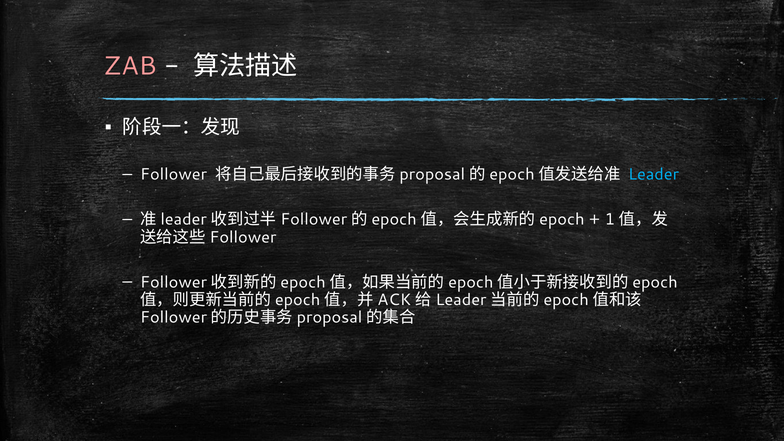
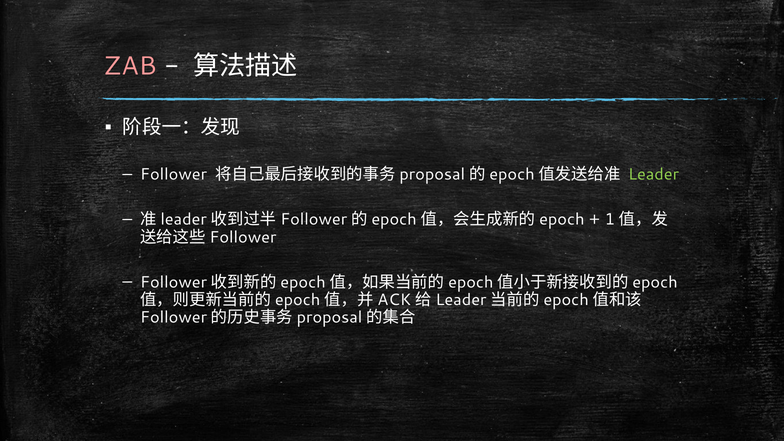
Leader colour: light blue -> light green
